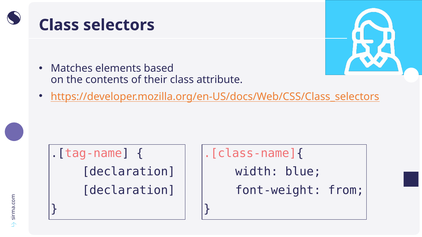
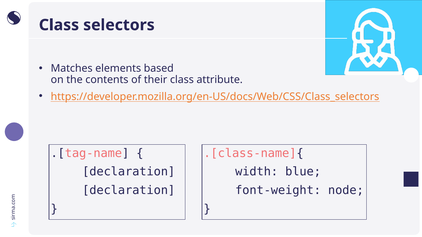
from: from -> node
